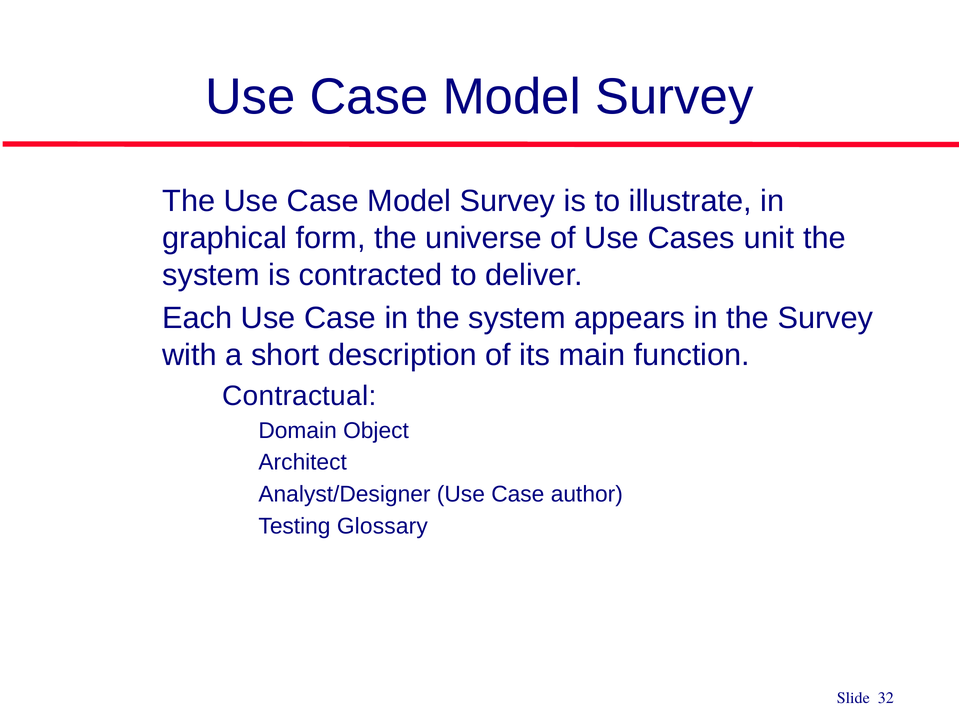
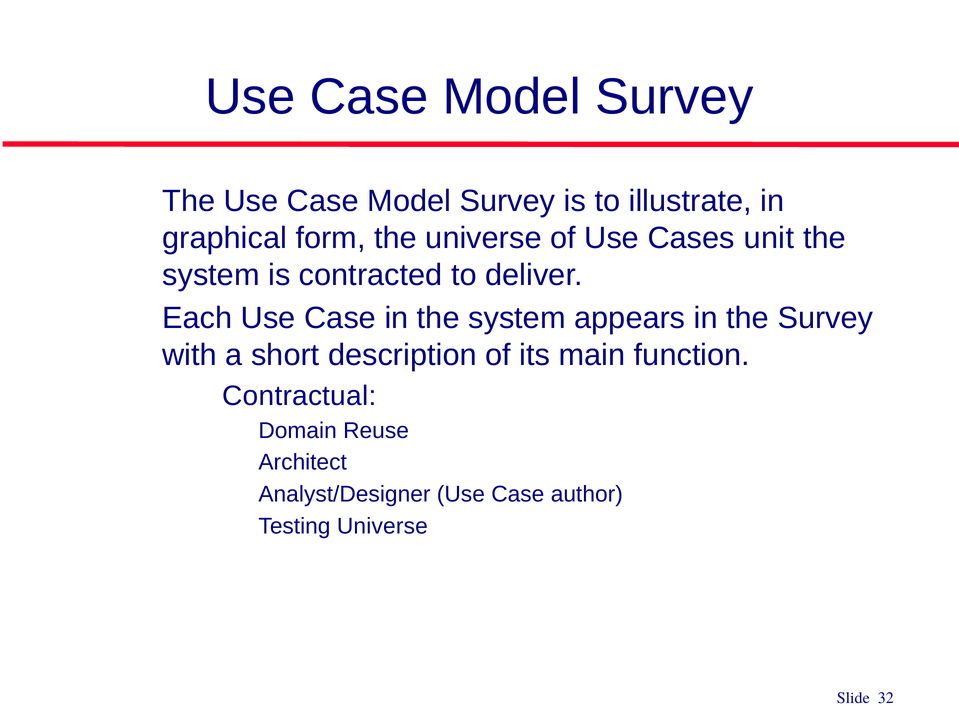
Object: Object -> Reuse
Testing Glossary: Glossary -> Universe
